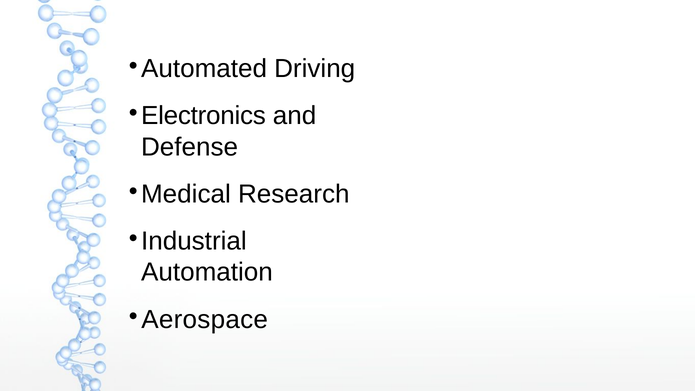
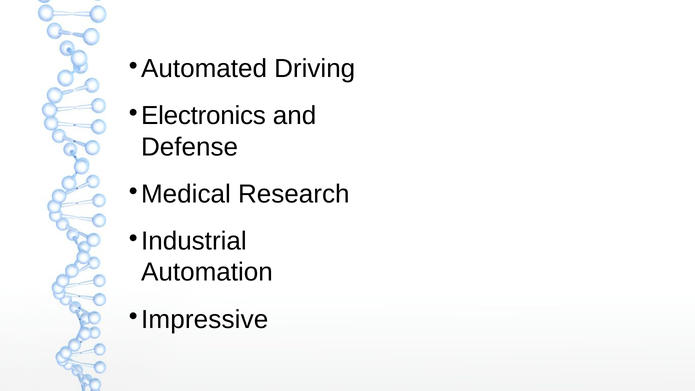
Aerospace: Aerospace -> Impressive
